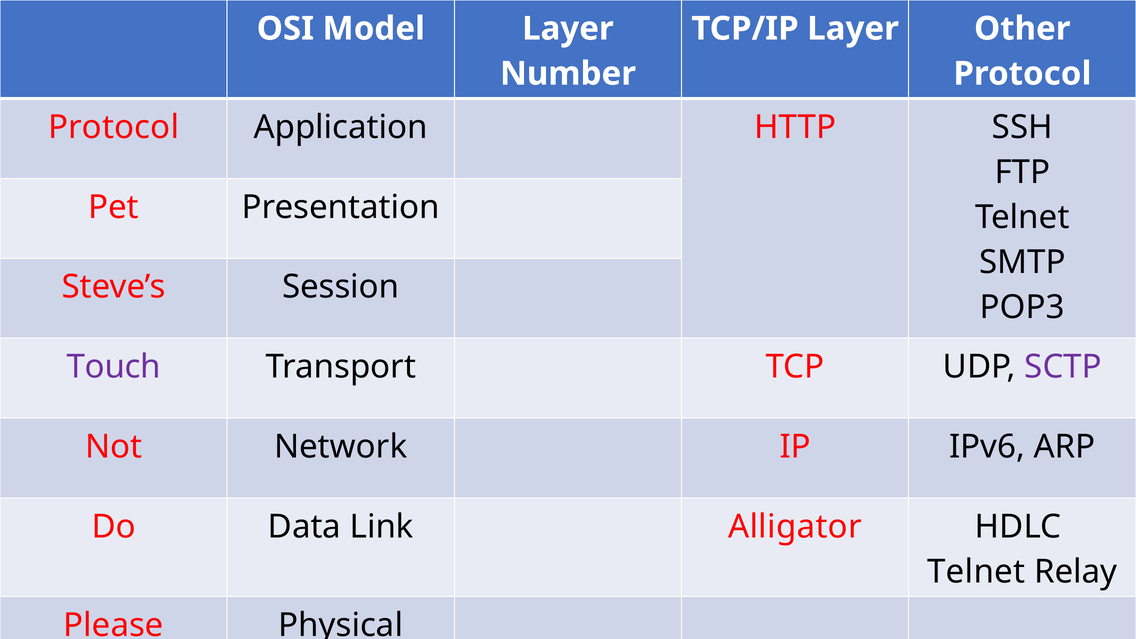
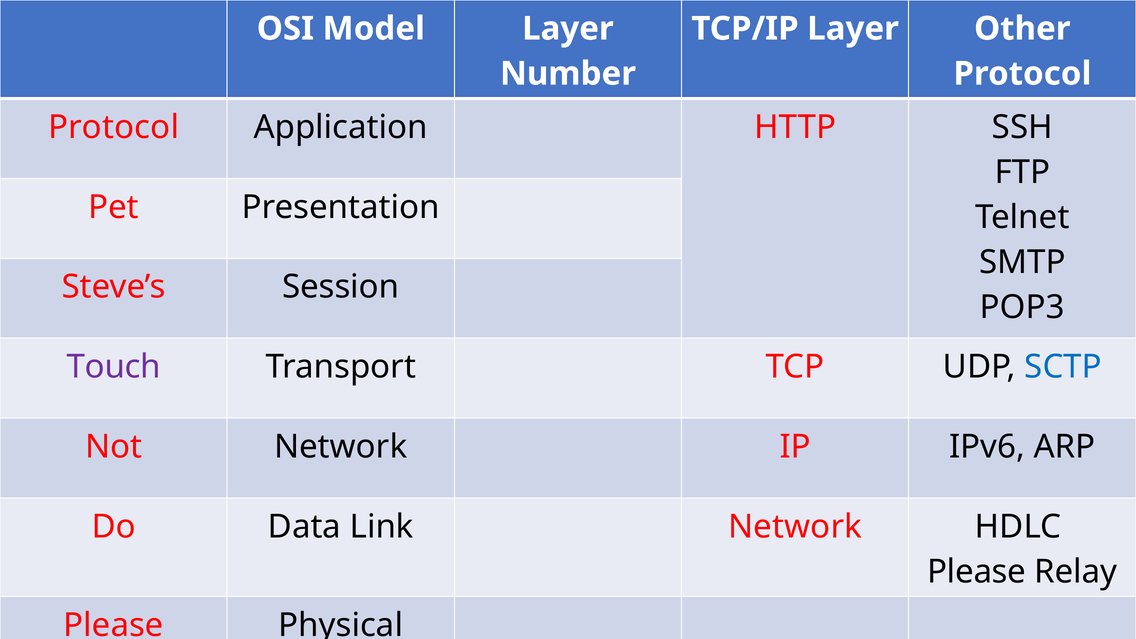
SCTP colour: purple -> blue
Link Alligator: Alligator -> Network
Telnet at (976, 572): Telnet -> Please
